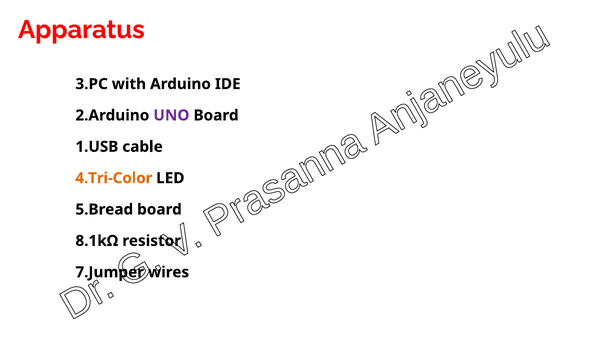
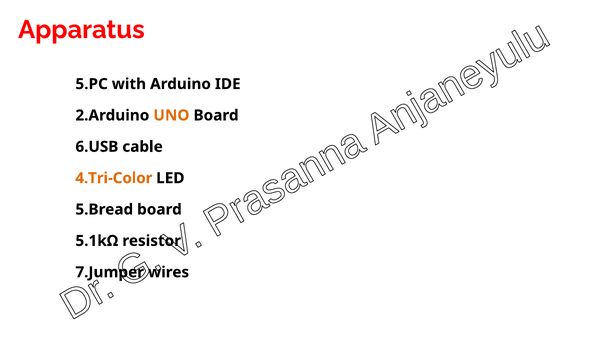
3.PC: 3.PC -> 5.PC
UNO colour: purple -> orange
1.USB: 1.USB -> 6.USB
8.1kΩ: 8.1kΩ -> 5.1kΩ
